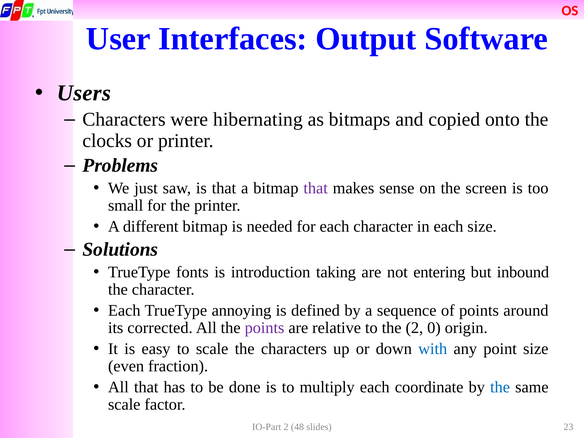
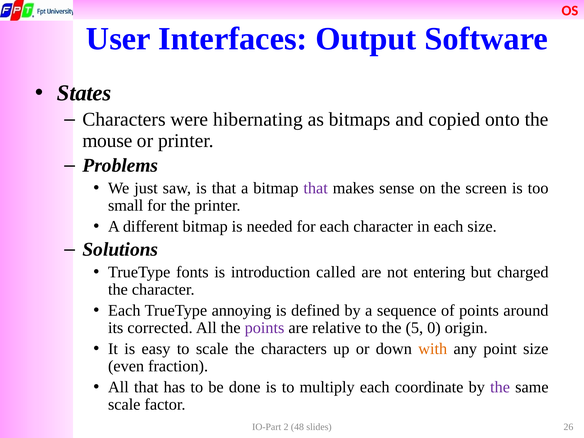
Users: Users -> States
clocks: clocks -> mouse
taking: taking -> called
inbound: inbound -> charged
the 2: 2 -> 5
with colour: blue -> orange
the at (500, 387) colour: blue -> purple
23: 23 -> 26
